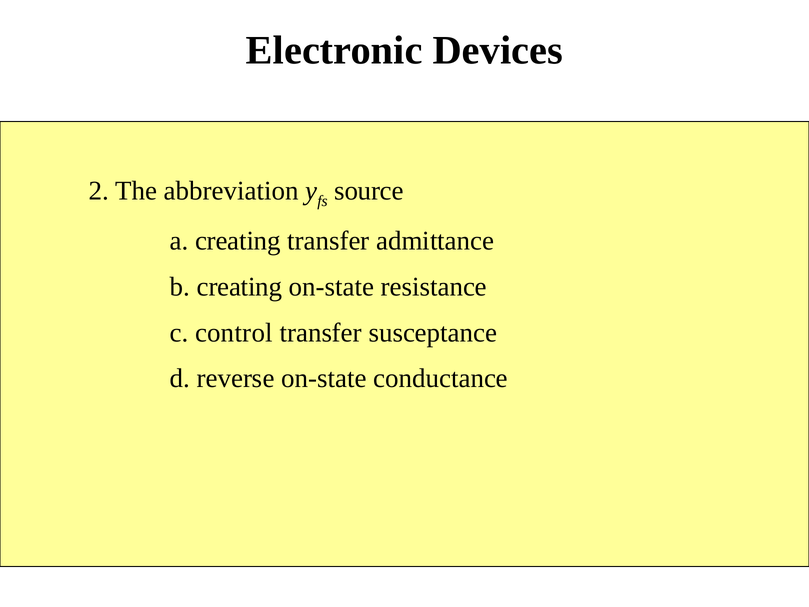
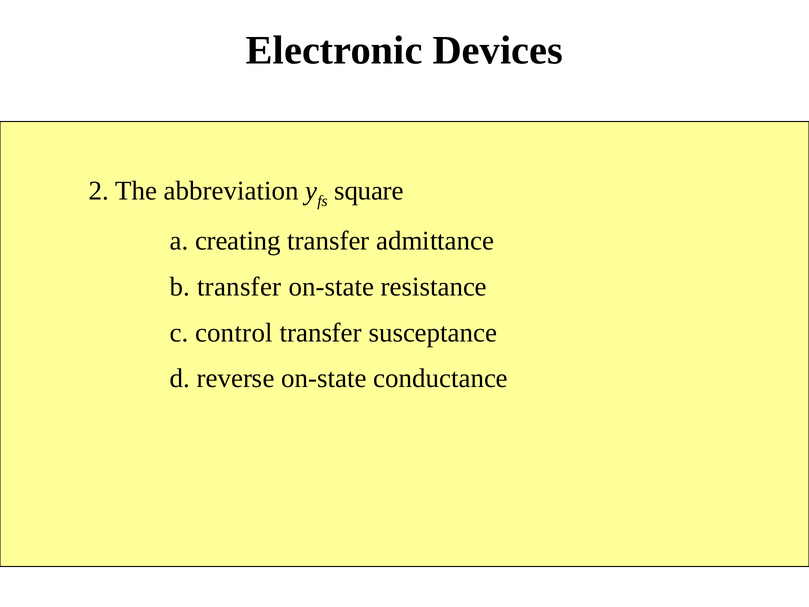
source: source -> square
b creating: creating -> transfer
